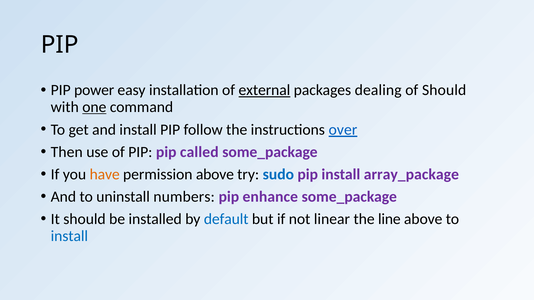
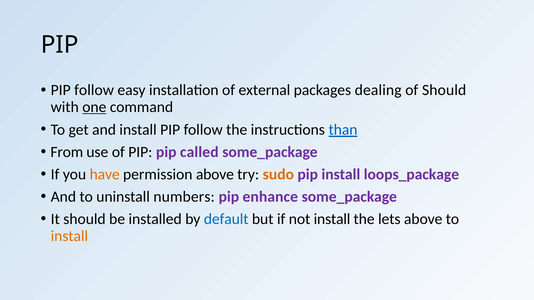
power at (94, 90): power -> follow
external underline: present -> none
over: over -> than
Then: Then -> From
sudo colour: blue -> orange
array_package: array_package -> loops_package
not linear: linear -> install
line: line -> lets
install at (69, 236) colour: blue -> orange
